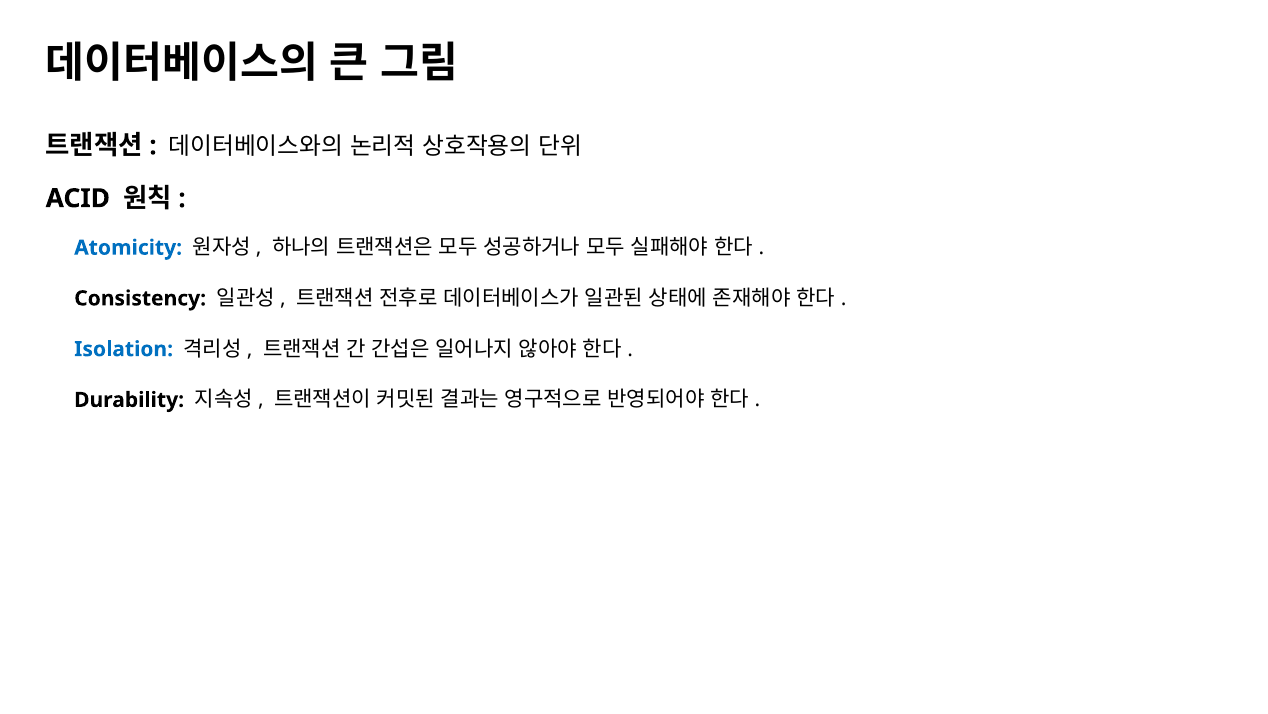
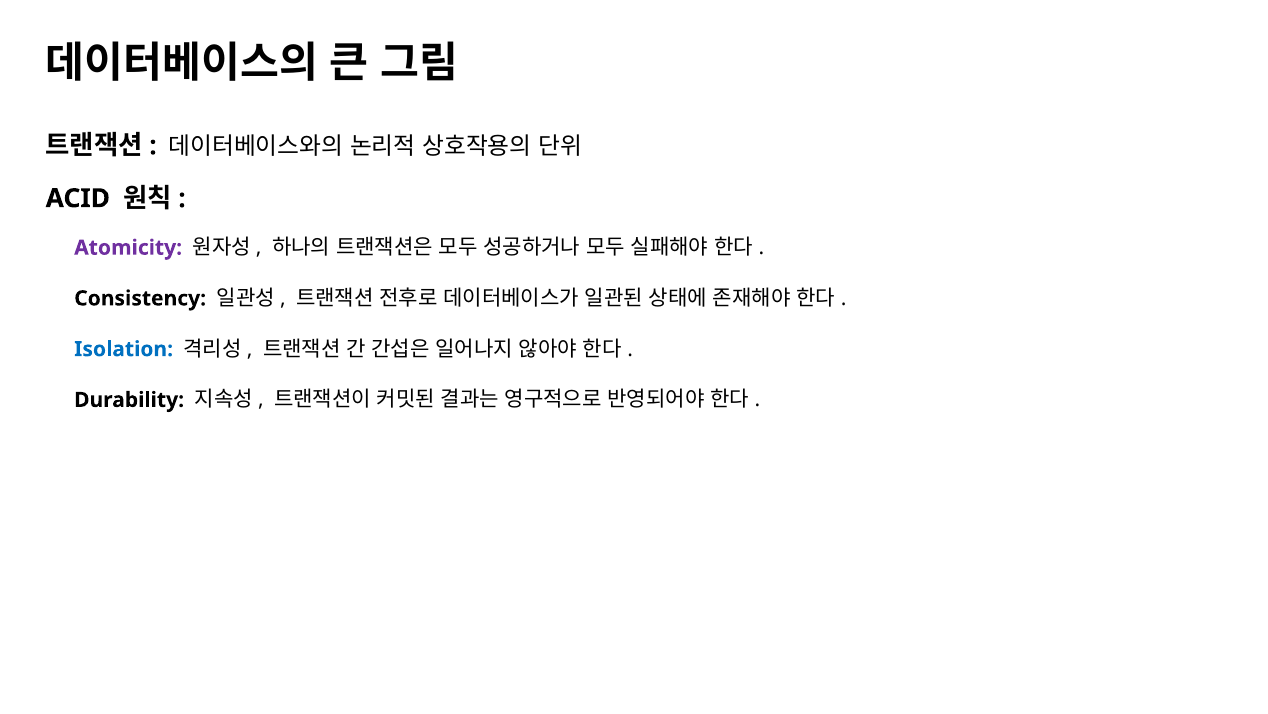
Atomicity colour: blue -> purple
